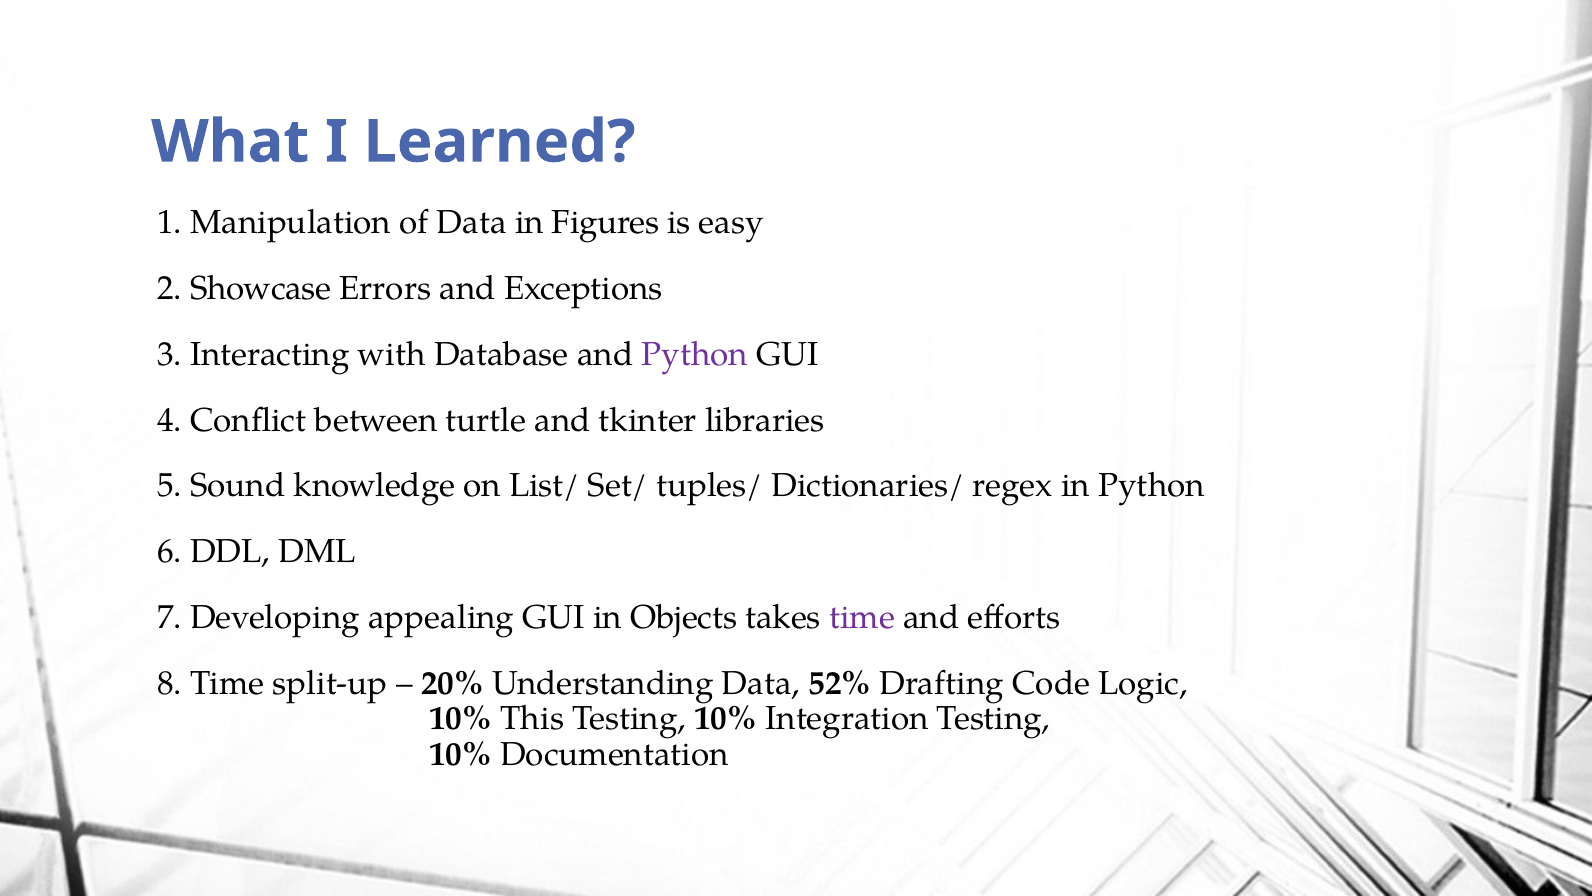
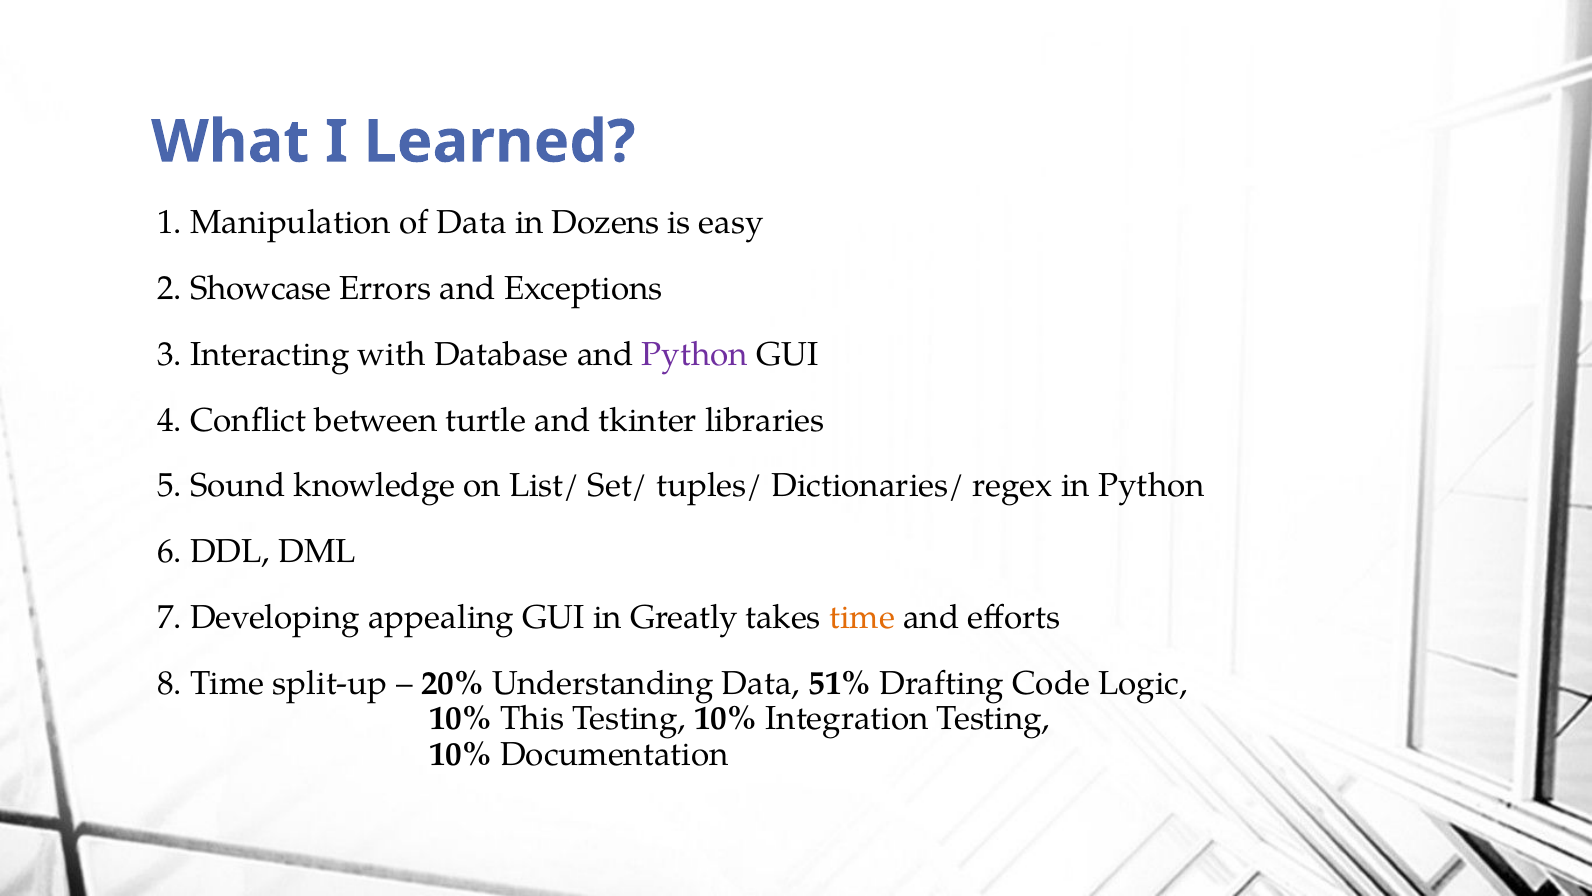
Figures: Figures -> Dozens
Objects: Objects -> Greatly
time at (862, 617) colour: purple -> orange
52%: 52% -> 51%
